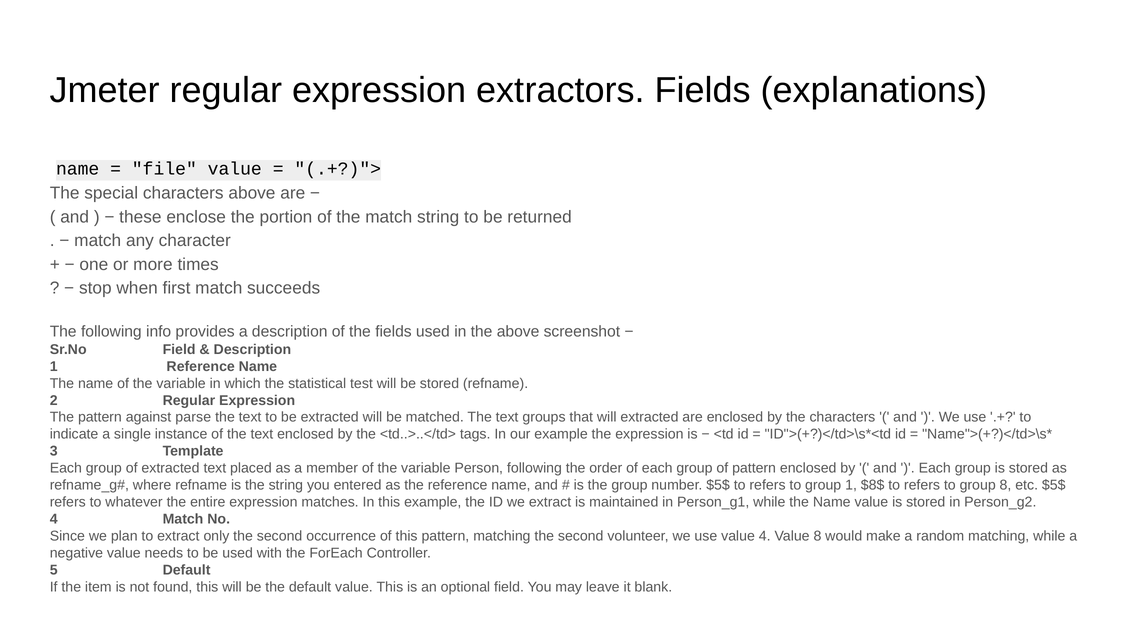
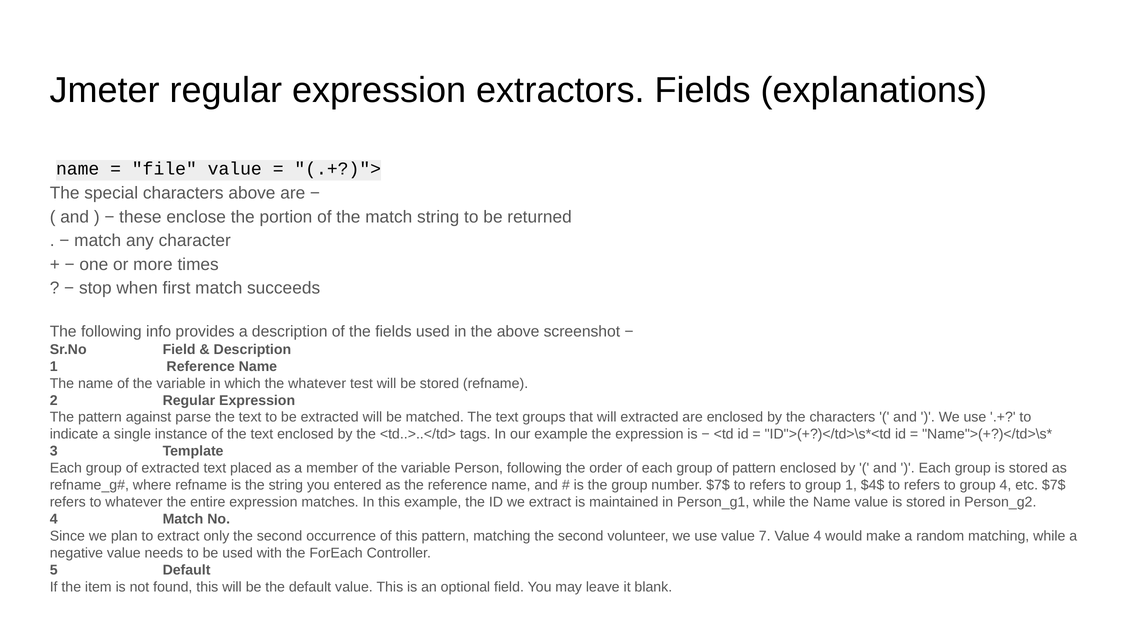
the statistical: statistical -> whatever
number $5$: $5$ -> $7$
$8$: $8$ -> $4$
group 8: 8 -> 4
etc $5$: $5$ -> $7$
value 4: 4 -> 7
Value 8: 8 -> 4
